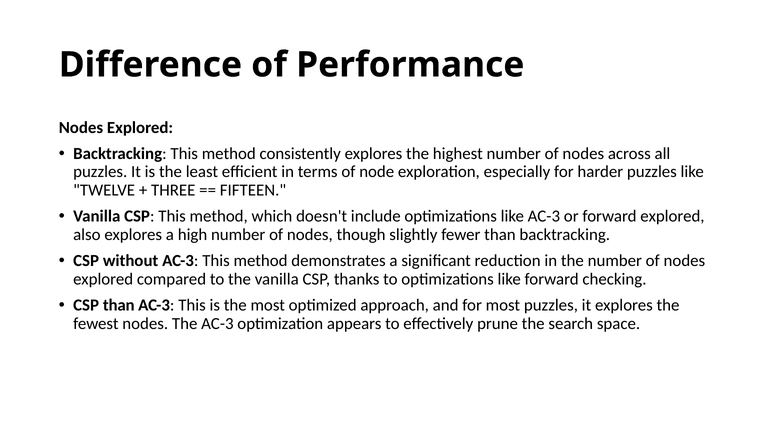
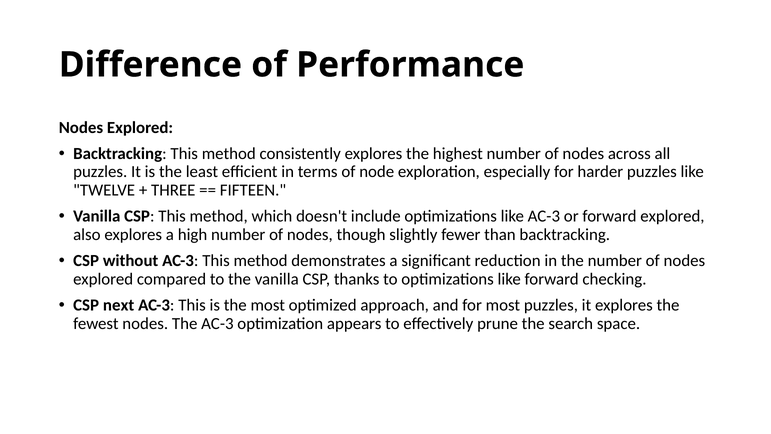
CSP than: than -> next
